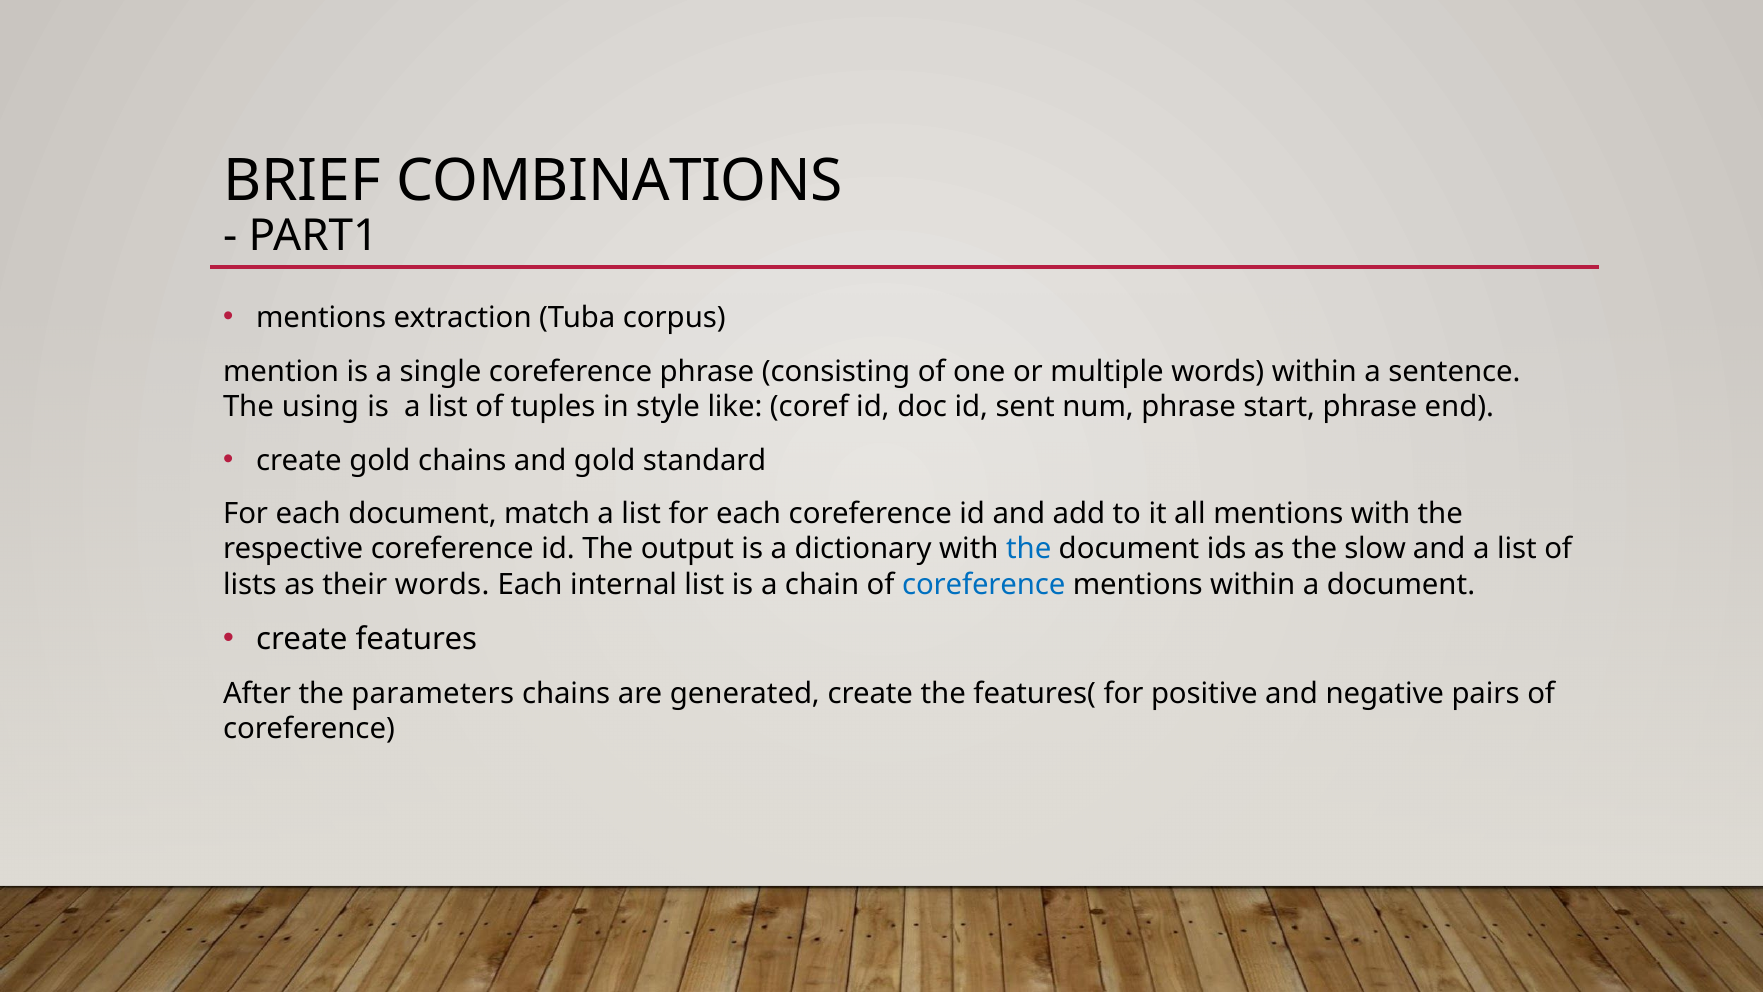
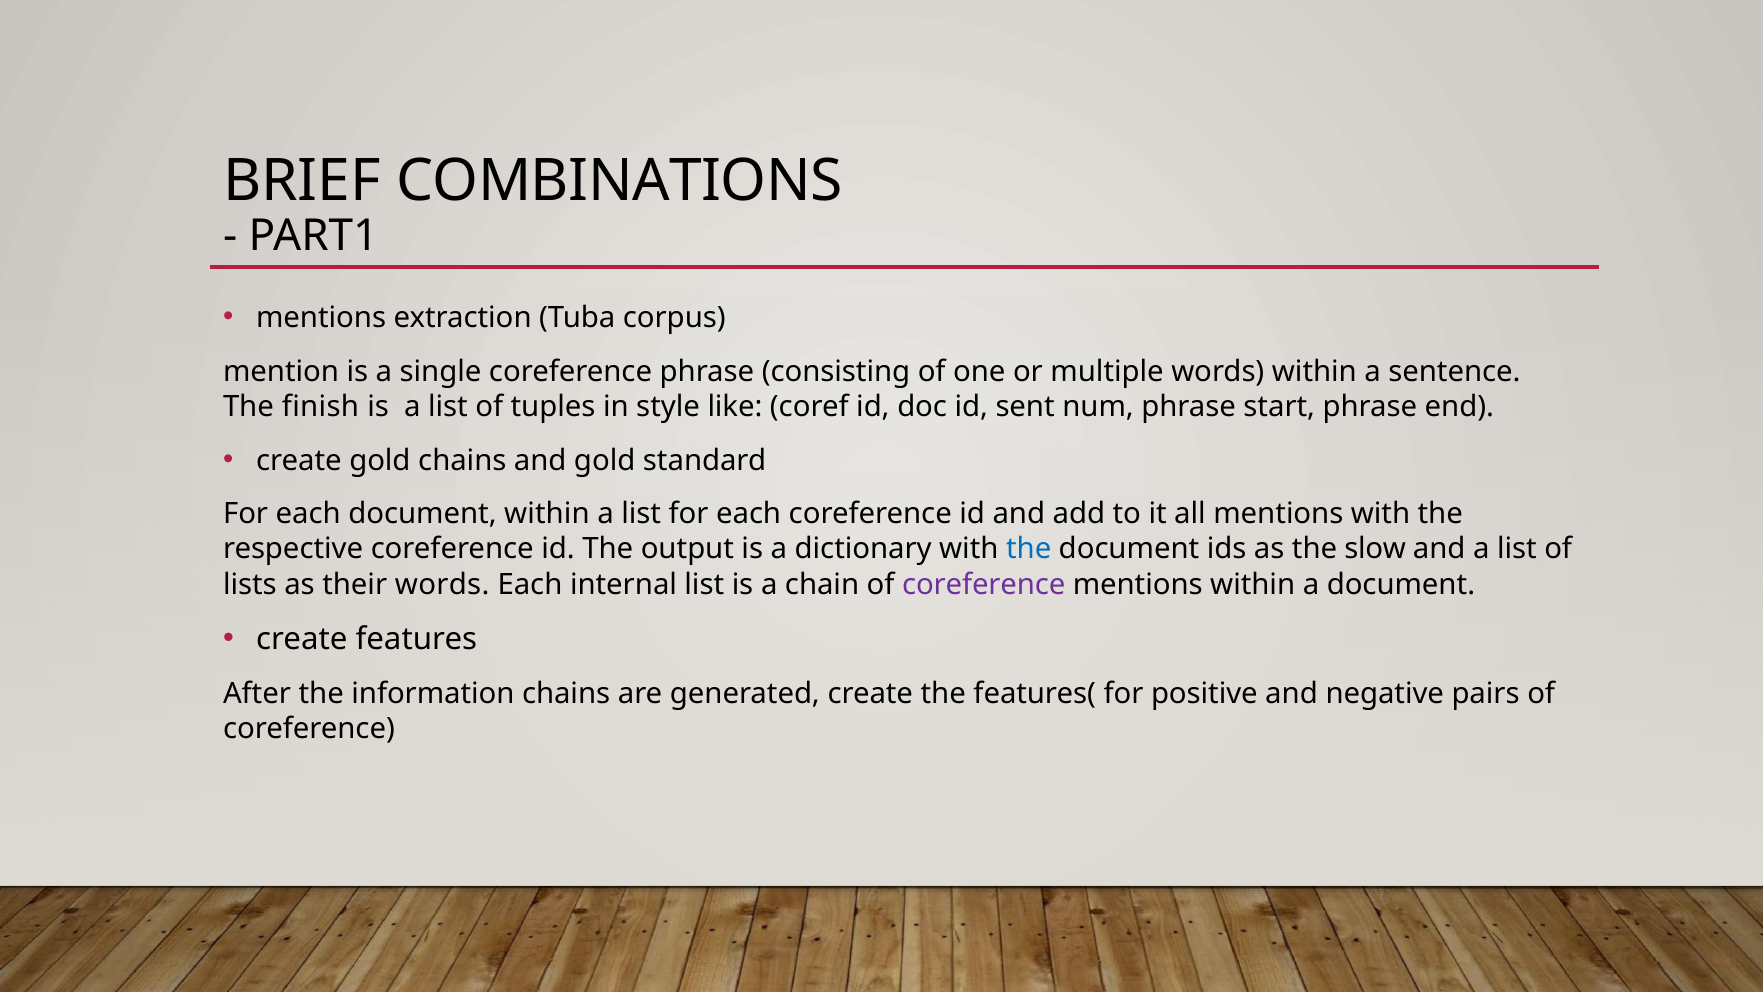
using: using -> finish
document match: match -> within
coreference at (984, 584) colour: blue -> purple
parameters: parameters -> information
